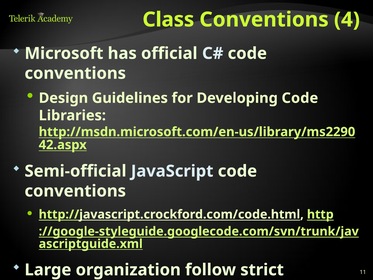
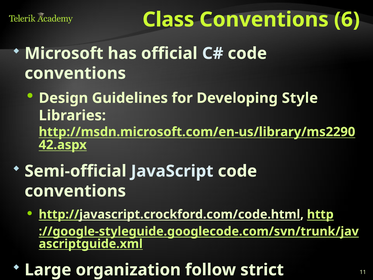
4: 4 -> 6
Developing Code: Code -> Style
